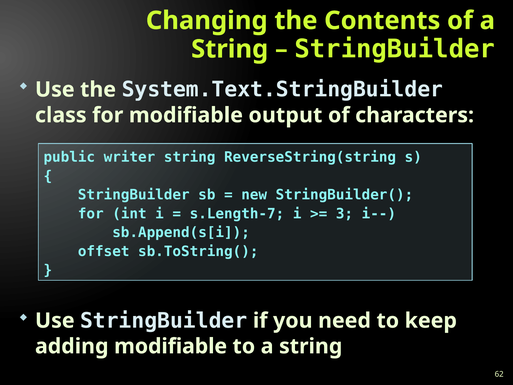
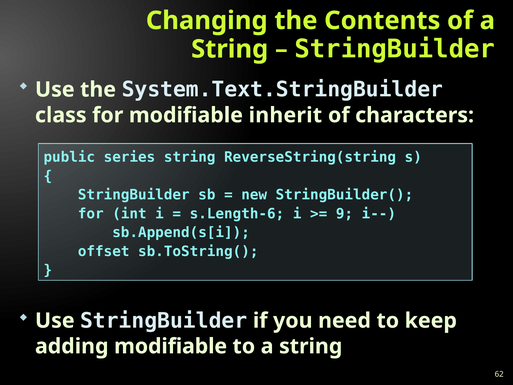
output: output -> inherit
writer: writer -> series
s.Length-7: s.Length-7 -> s.Length-6
3: 3 -> 9
